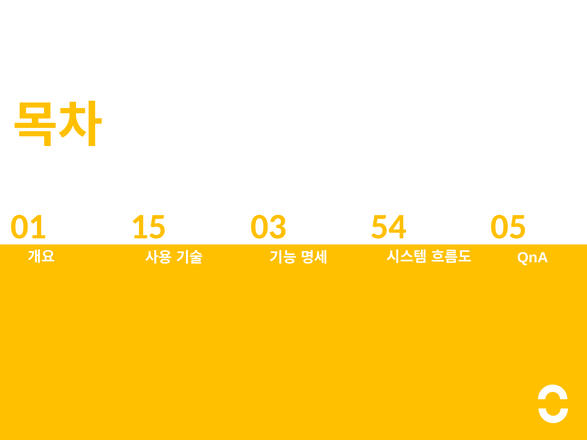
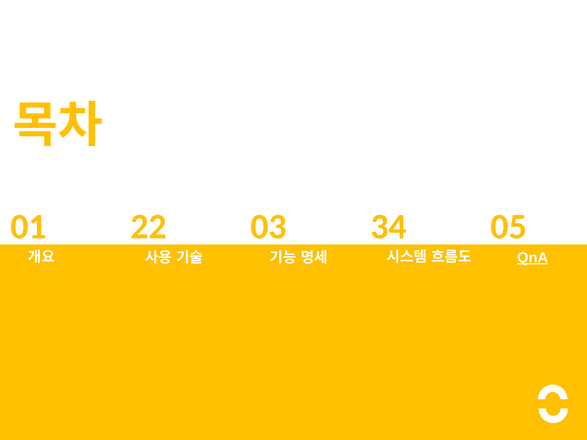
15: 15 -> 22
54: 54 -> 34
QnA underline: none -> present
